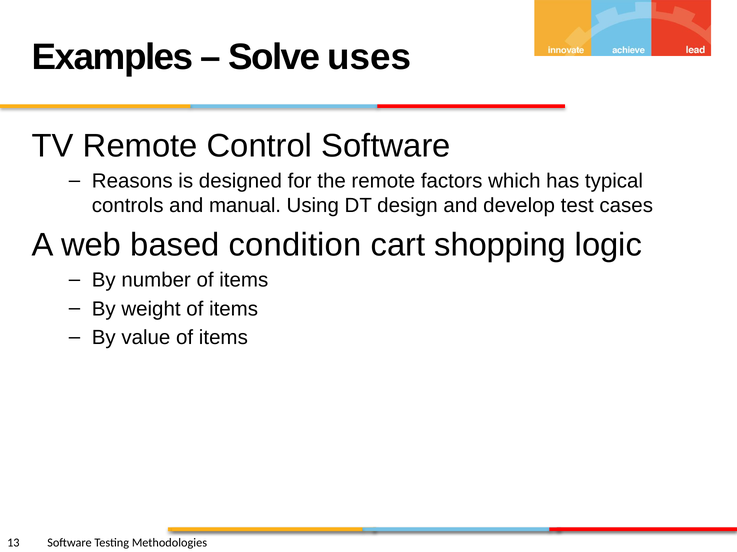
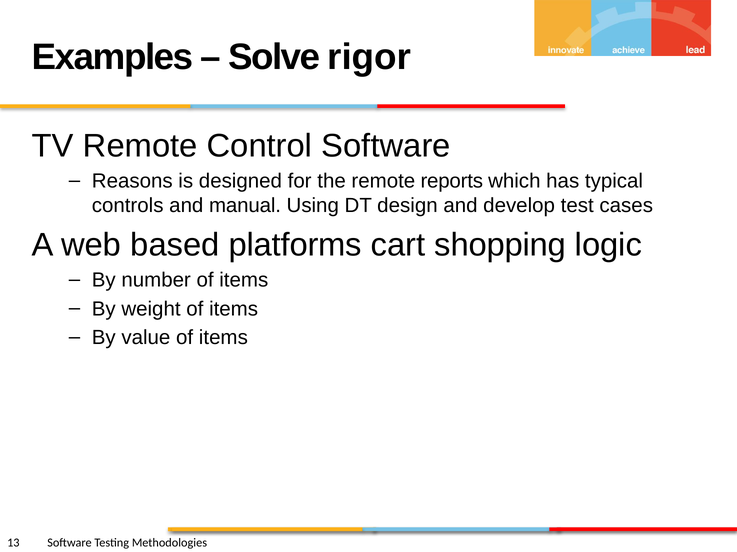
uses: uses -> rigor
factors: factors -> reports
condition: condition -> platforms
